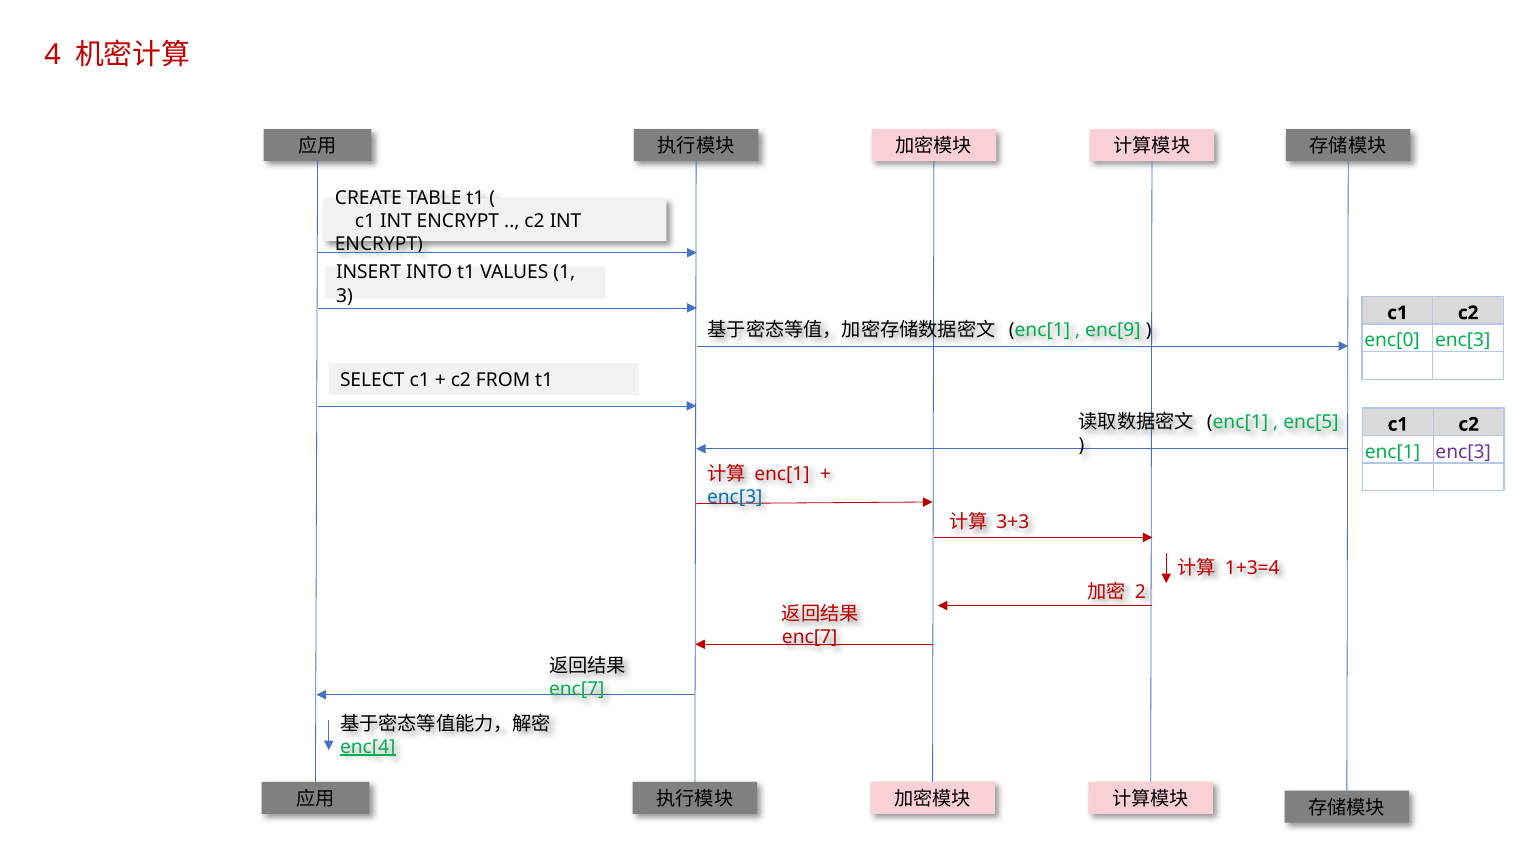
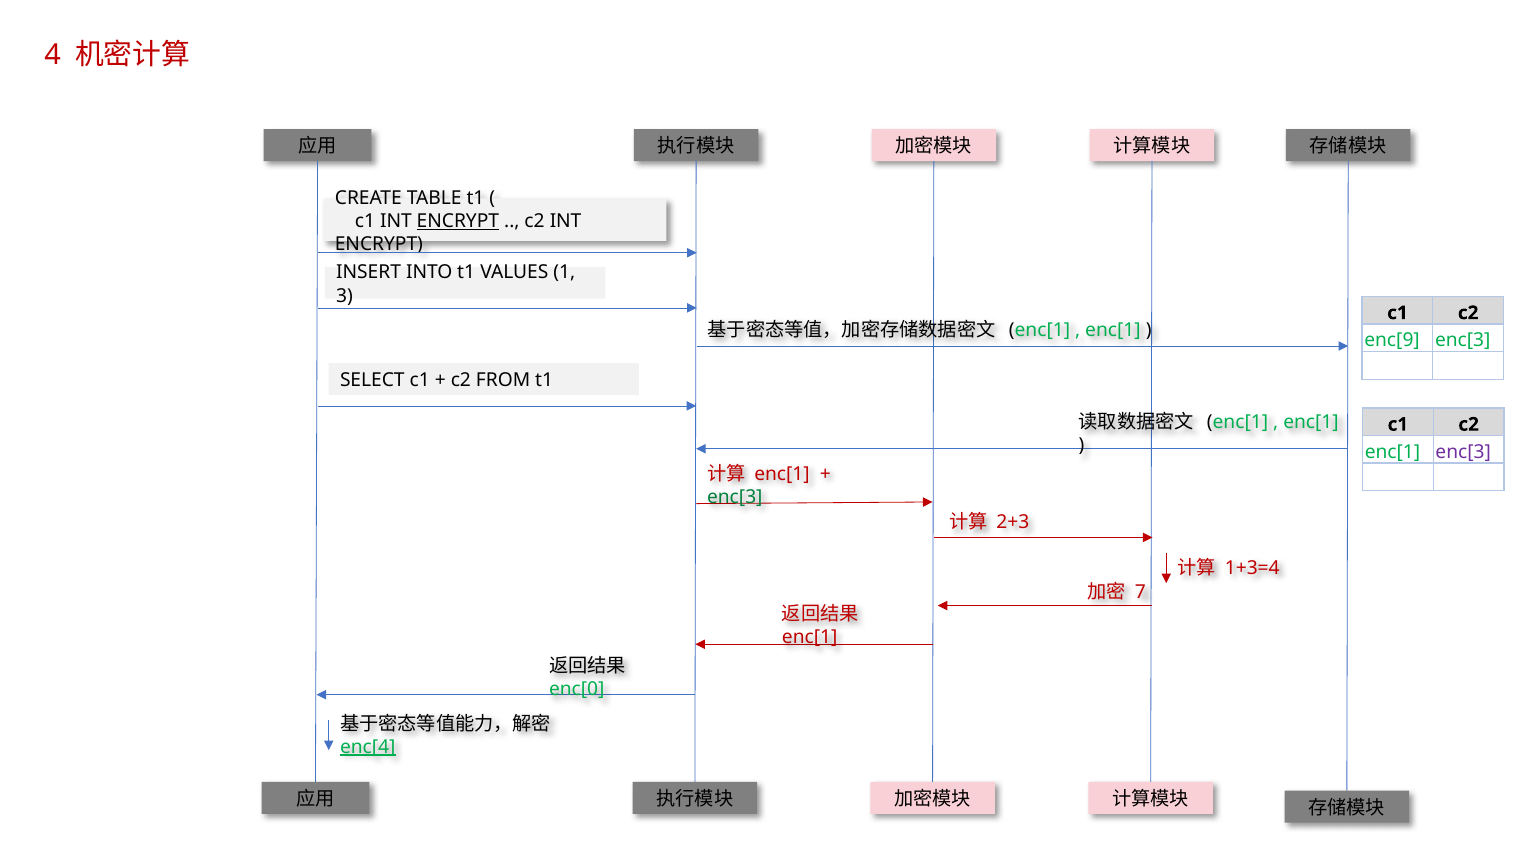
ENCRYPT at (458, 221) underline: none -> present
enc[9 at (1113, 330): enc[9 -> enc[1
enc[0: enc[0 -> enc[9
enc[5 at (1311, 423): enc[5 -> enc[1
enc[3 at (735, 497) colour: blue -> green
3+3: 3+3 -> 2+3
2: 2 -> 7
enc[7 at (810, 638): enc[7 -> enc[1
enc[7 at (577, 689): enc[7 -> enc[0
